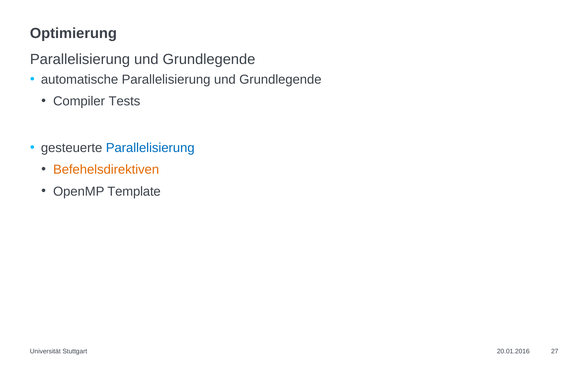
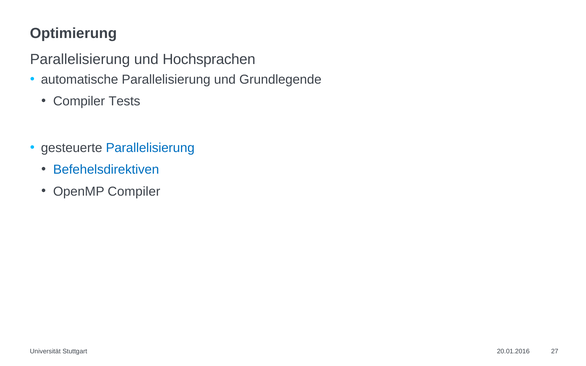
Grundlegende at (209, 59): Grundlegende -> Hochsprachen
Befehelsdirektiven colour: orange -> blue
OpenMP Template: Template -> Compiler
